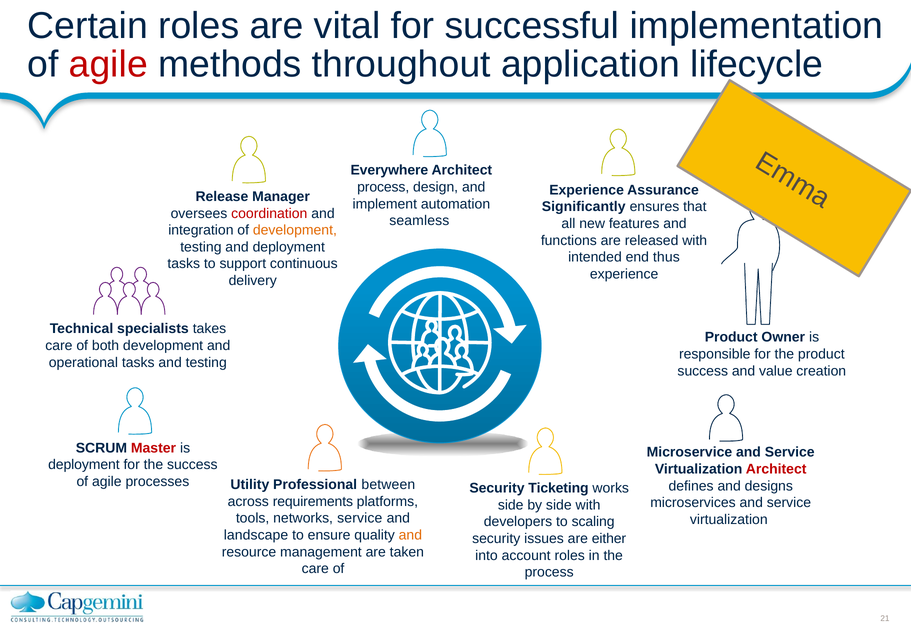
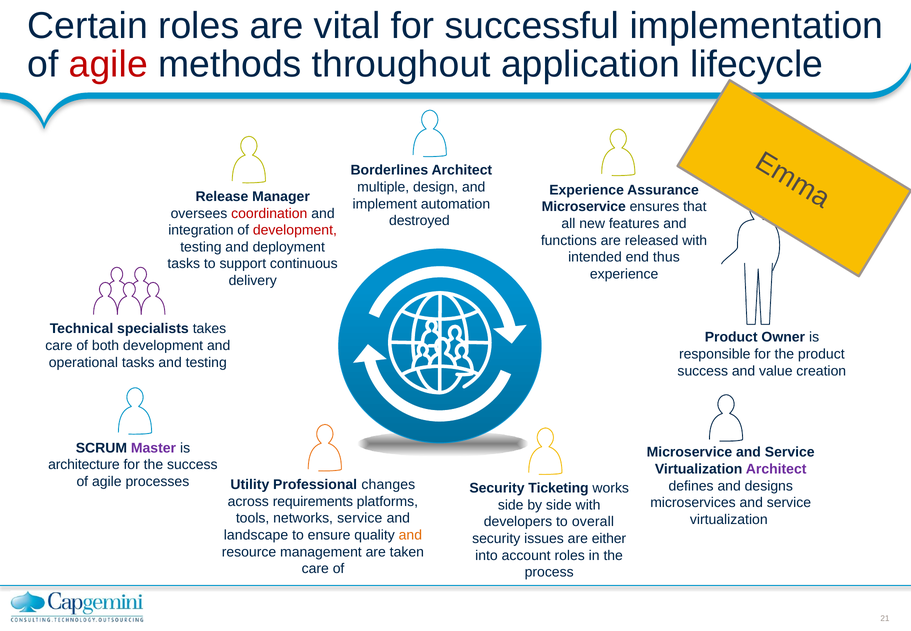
Everywhere: Everywhere -> Borderlines
process at (383, 187): process -> multiple
Significantly at (584, 207): Significantly -> Microservice
seamless: seamless -> destroyed
development at (295, 230) colour: orange -> red
Master colour: red -> purple
deployment at (84, 465): deployment -> architecture
Architect at (776, 469) colour: red -> purple
between: between -> changes
scaling: scaling -> overall
